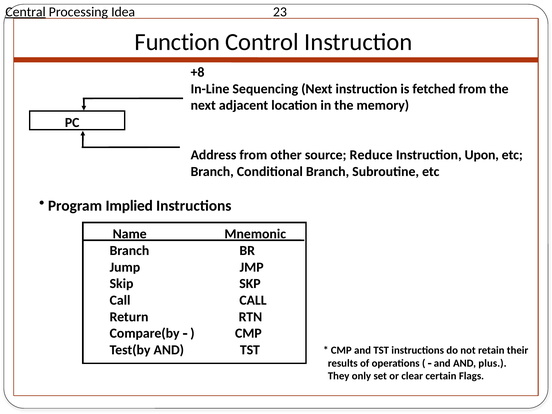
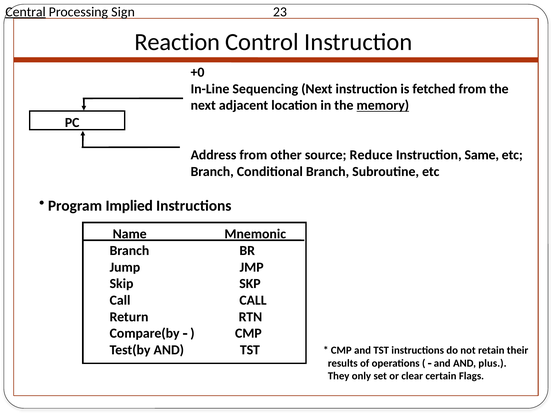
Idea: Idea -> Sign
Function: Function -> Reaction
+8: +8 -> +0
memory underline: none -> present
Upon: Upon -> Same
